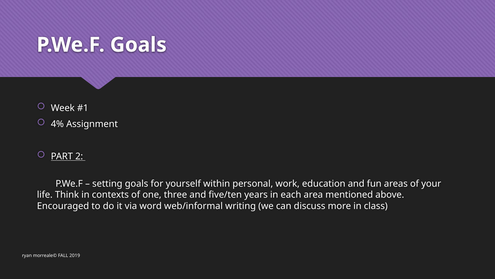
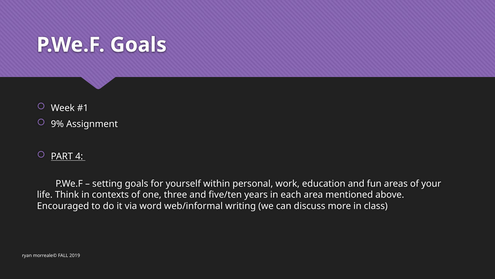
4%: 4% -> 9%
2: 2 -> 4
